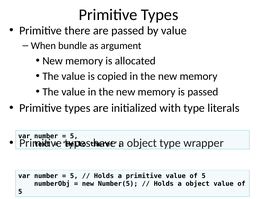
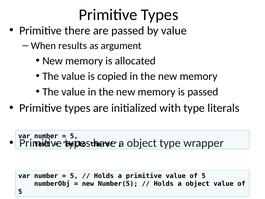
bundle: bundle -> results
